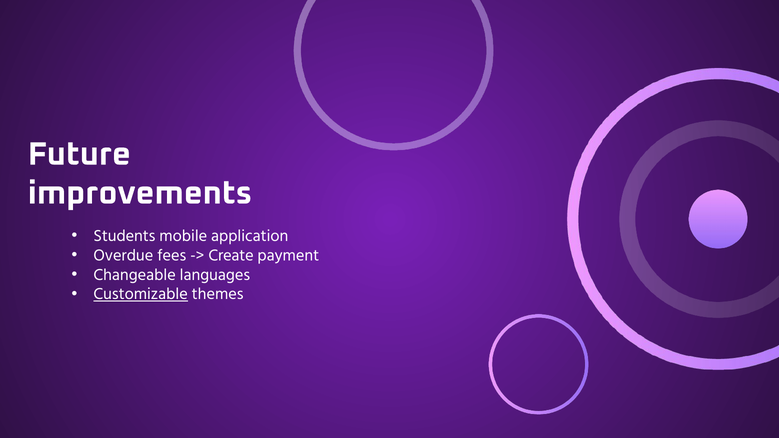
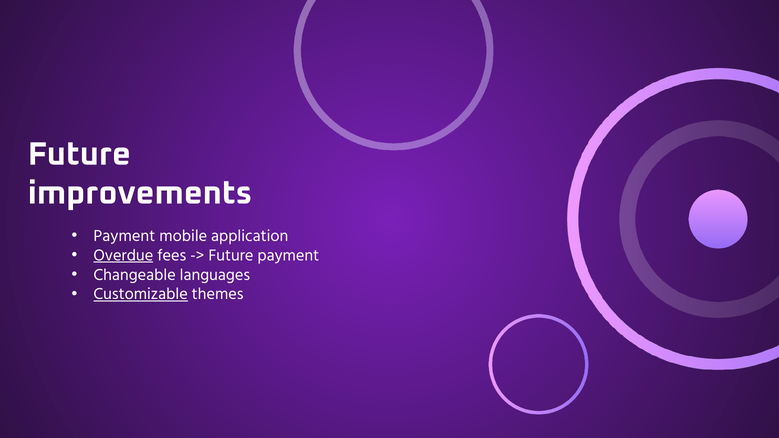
Students at (124, 236): Students -> Payment
Overdue underline: none -> present
Create at (231, 255): Create -> Future
